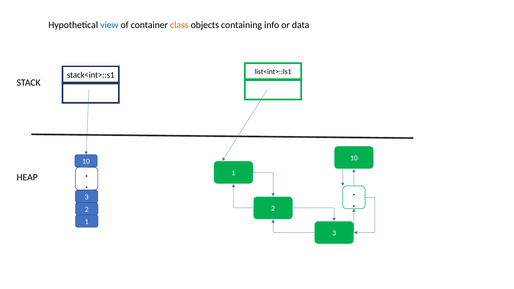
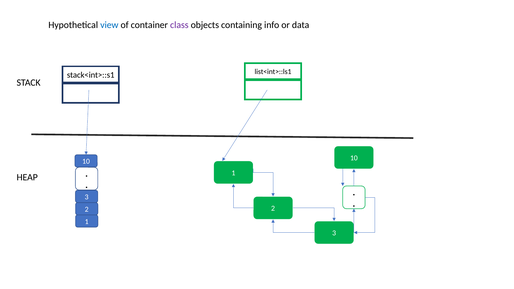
class colour: orange -> purple
